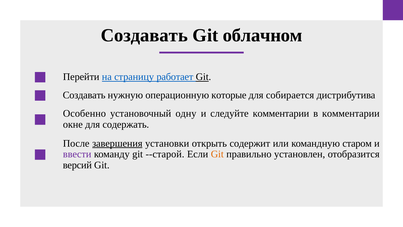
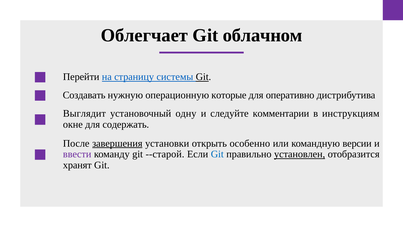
Создавать at (144, 35): Создавать -> Облегчает
работает: работает -> системы
собирается: собирается -> оперативно
Особенно: Особенно -> Выглядит
в комментарии: комментарии -> инструкциям
содержит: содержит -> особенно
старом: старом -> версии
Git at (217, 154) colour: orange -> blue
установлен underline: none -> present
версий: версий -> хранят
